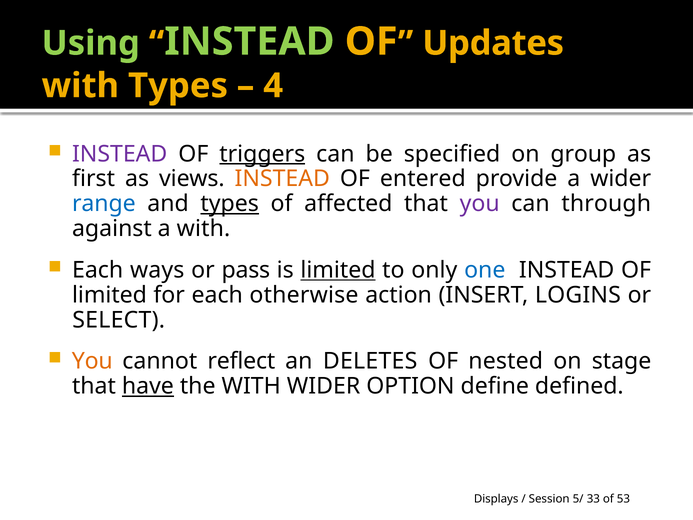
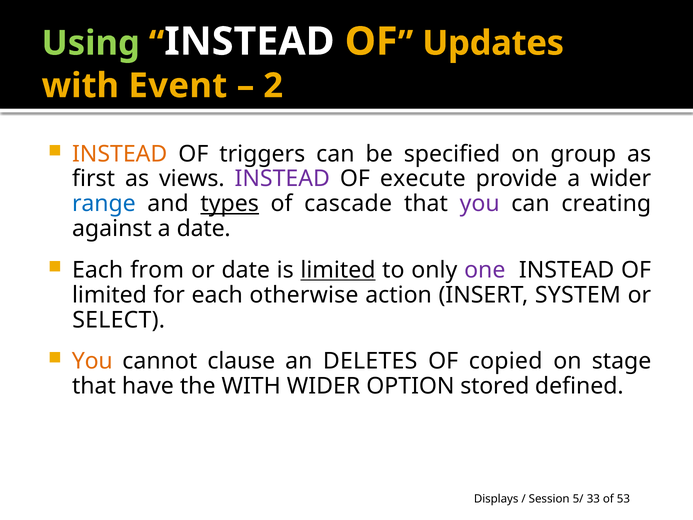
INSTEAD at (249, 42) colour: light green -> white
with Types: Types -> Event
4: 4 -> 2
INSTEAD at (120, 154) colour: purple -> orange
triggers underline: present -> none
INSTEAD at (282, 179) colour: orange -> purple
entered: entered -> execute
affected: affected -> cascade
through: through -> creating
a with: with -> date
ways: ways -> from
or pass: pass -> date
one colour: blue -> purple
LOGINS: LOGINS -> SYSTEM
reflect: reflect -> clause
nested: nested -> copied
have underline: present -> none
define: define -> stored
